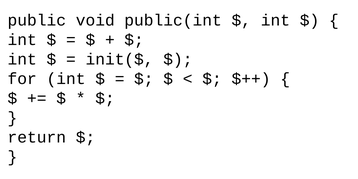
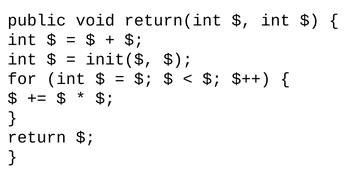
public(int: public(int -> return(int
